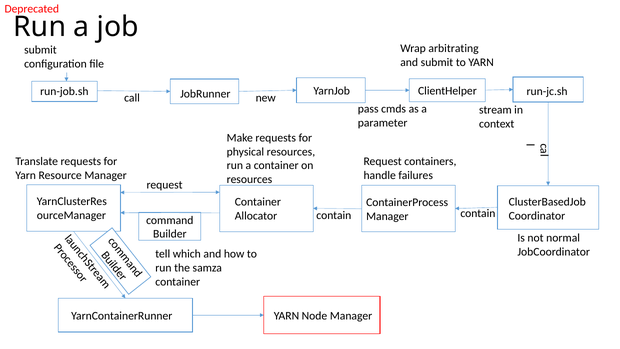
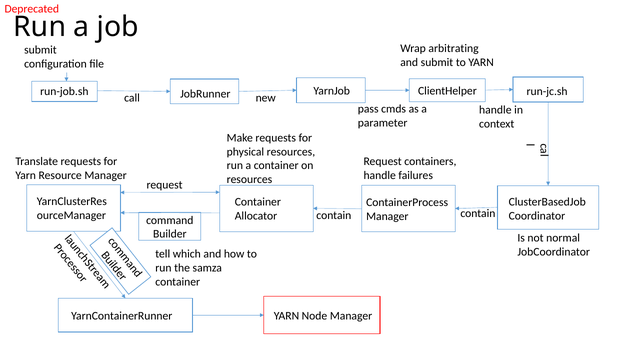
stream at (495, 110): stream -> handle
